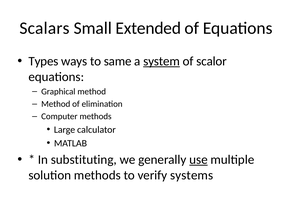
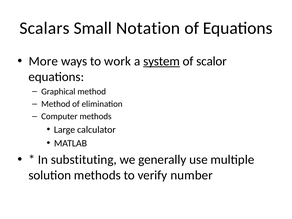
Extended: Extended -> Notation
Types: Types -> More
same: same -> work
use underline: present -> none
systems: systems -> number
